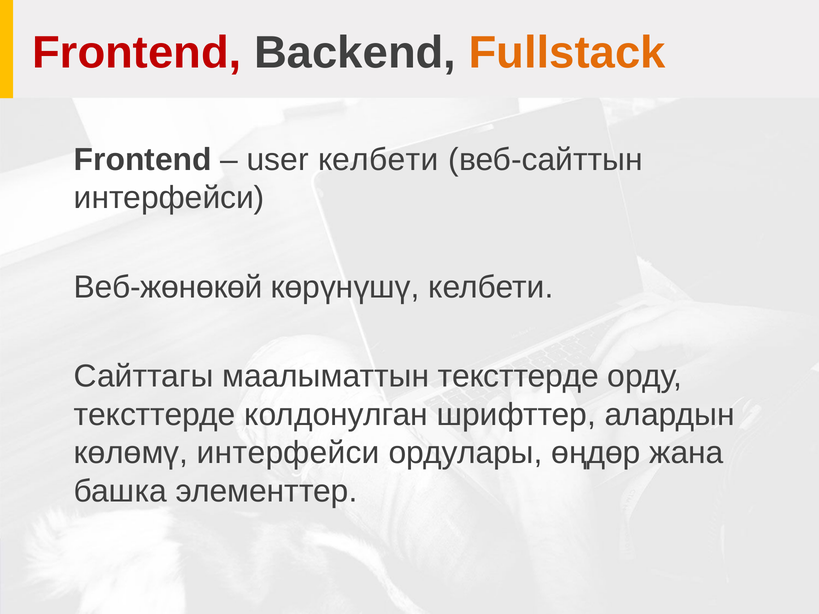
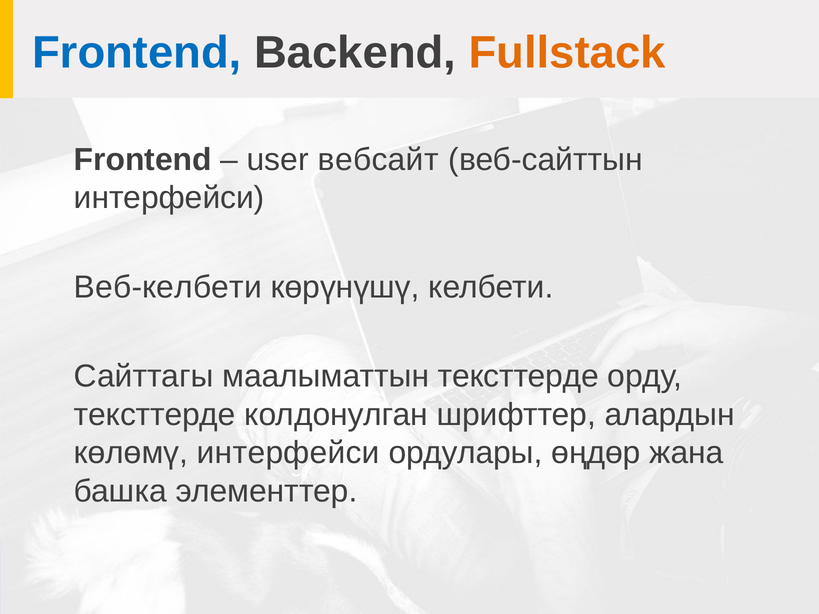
Frontend at (137, 53) colour: red -> blue
user келбети: келбети -> вебсайт
Веб-жөнөкөй: Веб-жөнөкөй -> Веб-келбети
